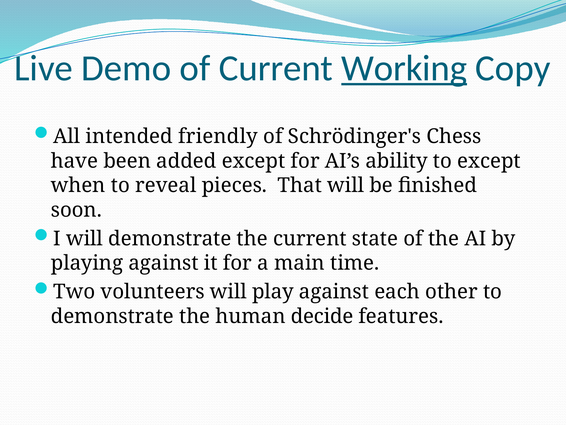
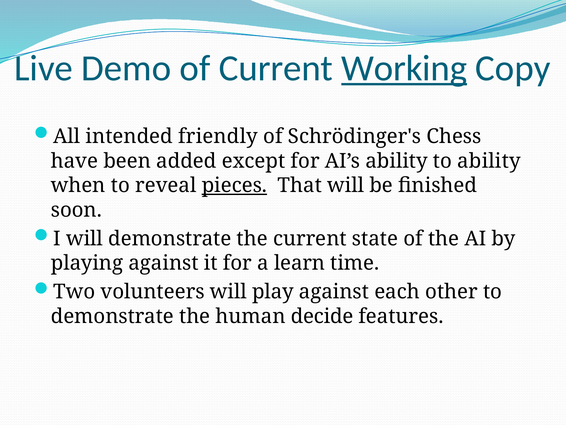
to except: except -> ability
pieces underline: none -> present
main: main -> learn
